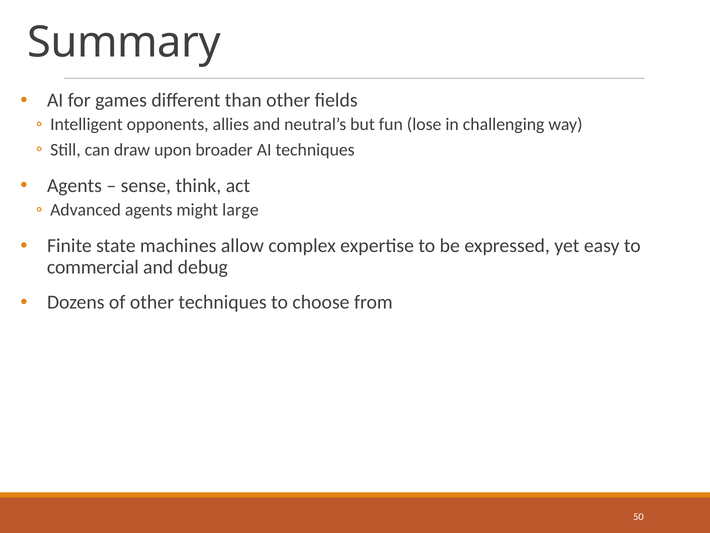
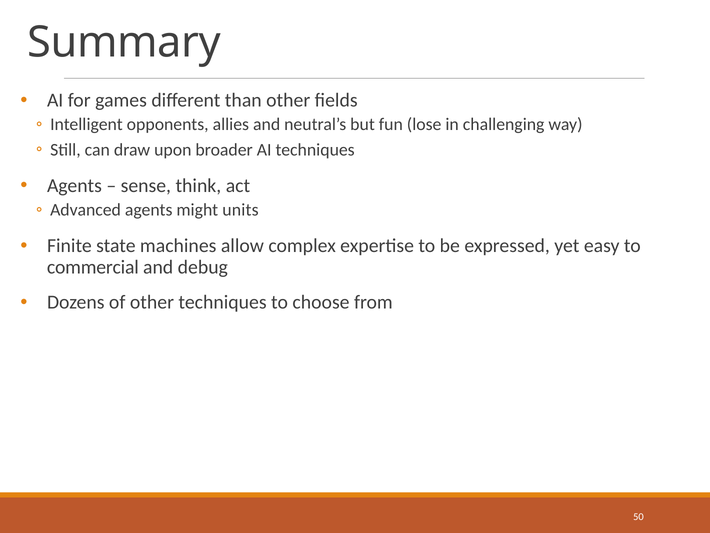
large: large -> units
